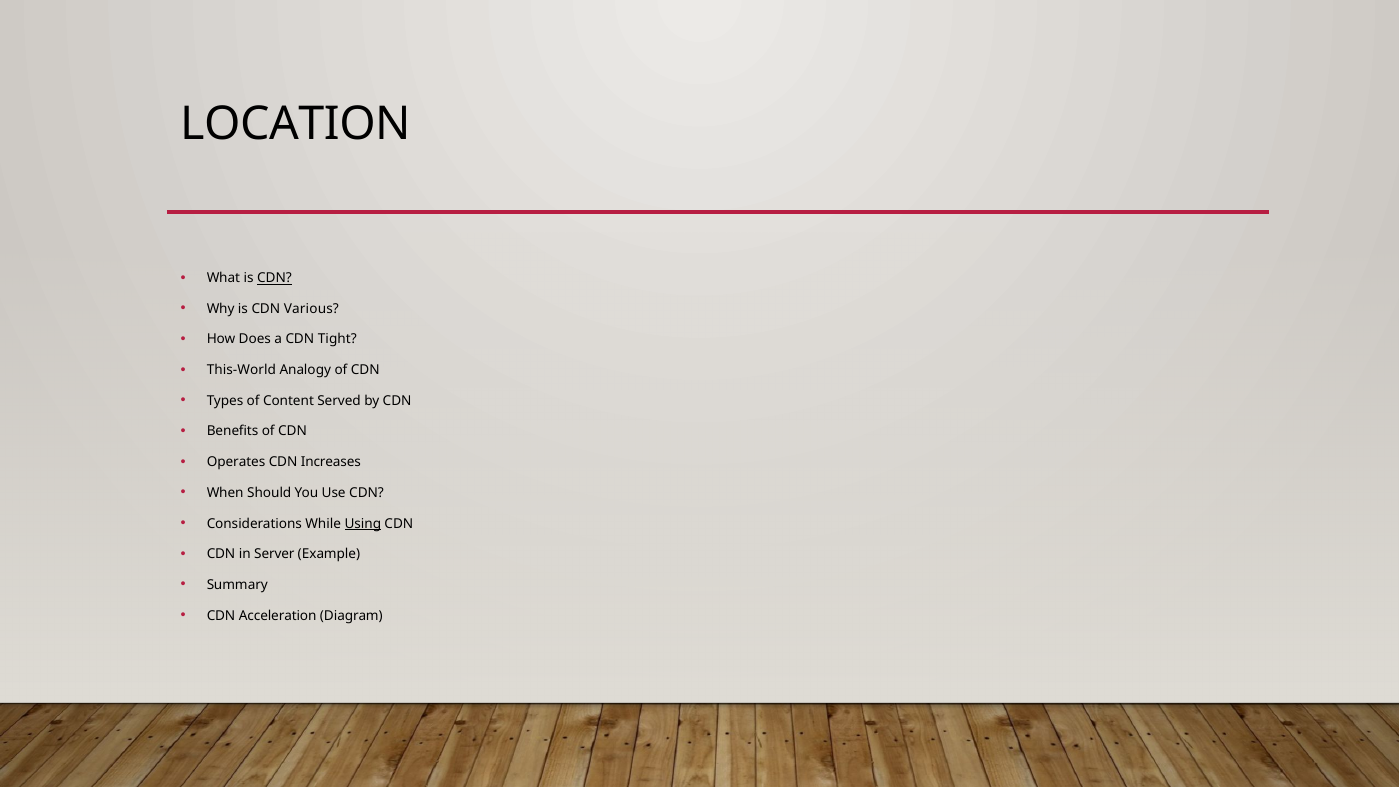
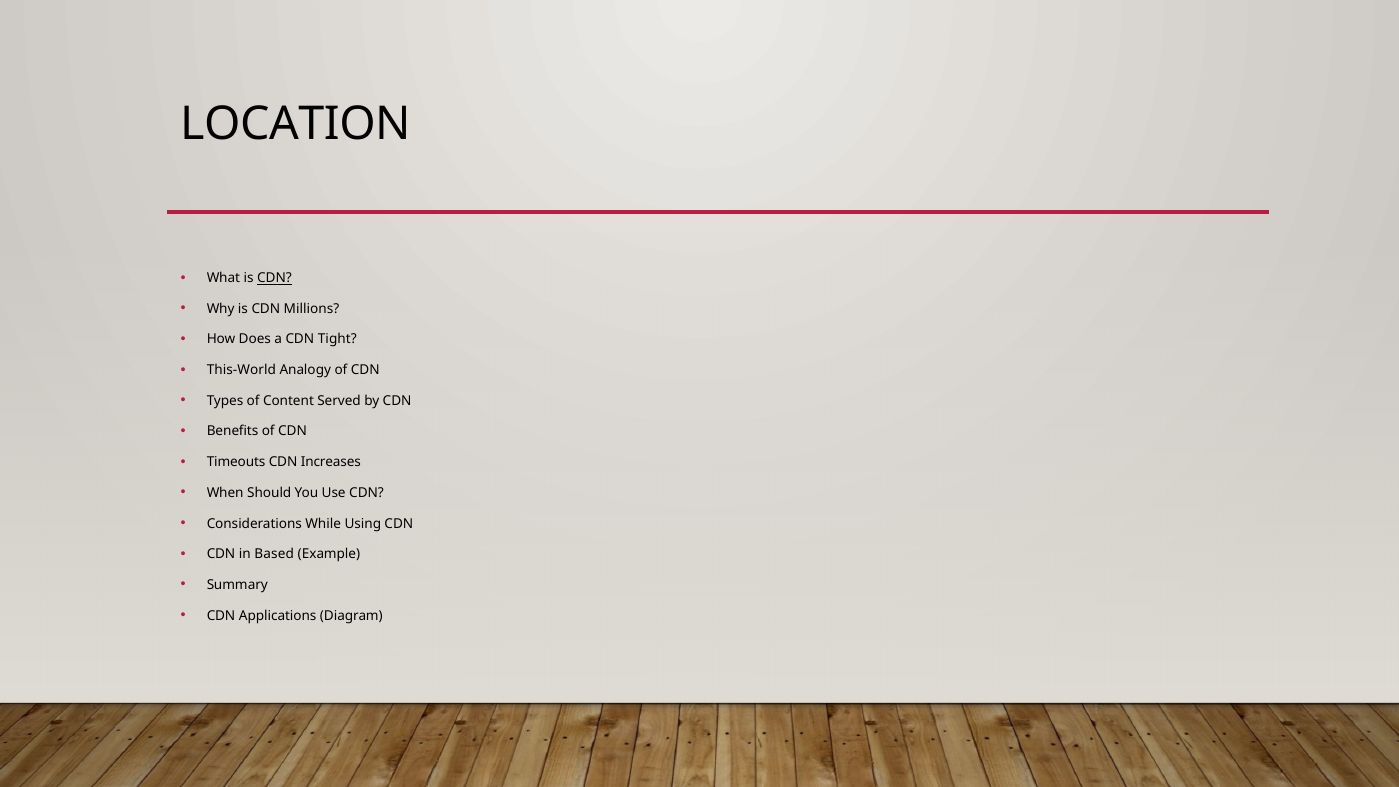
Various: Various -> Millions
Operates: Operates -> Timeouts
Using underline: present -> none
Server: Server -> Based
Acceleration: Acceleration -> Applications
